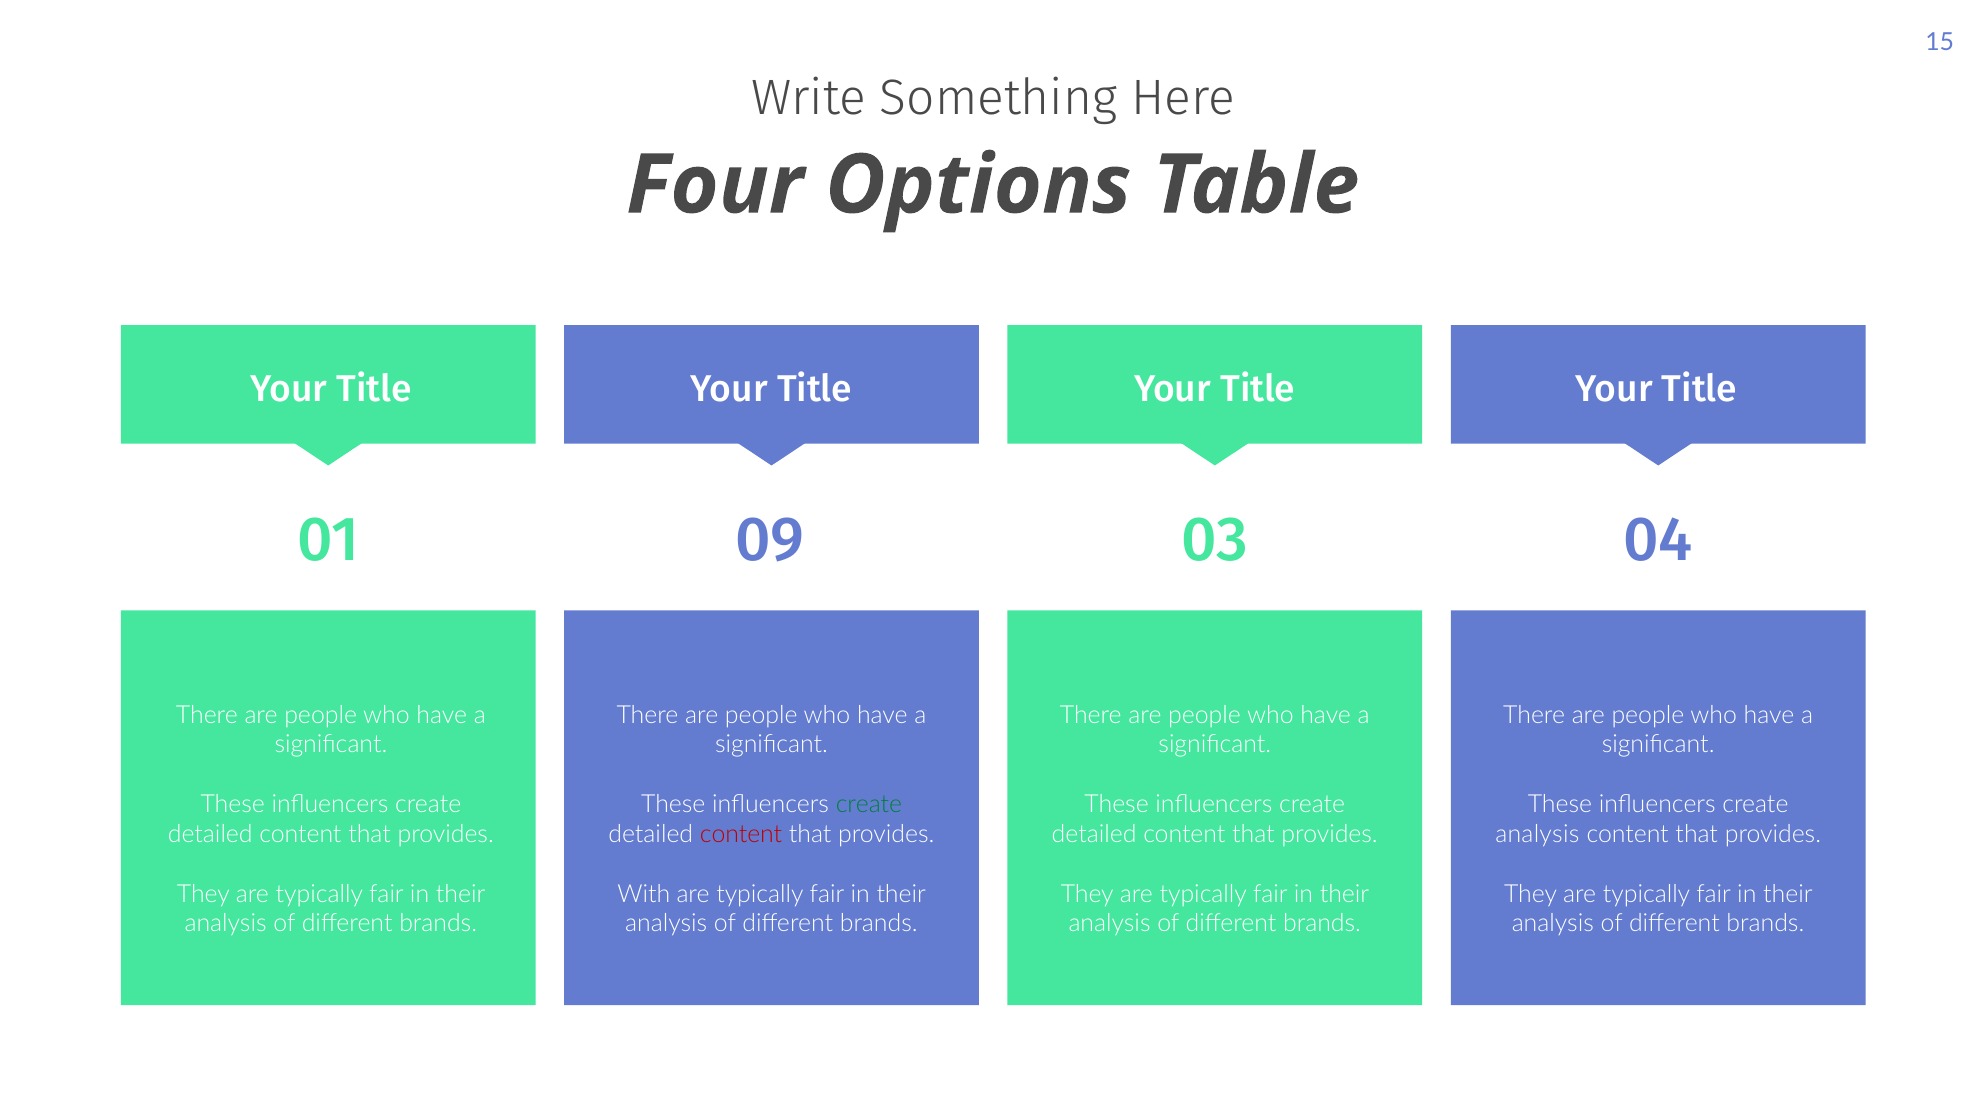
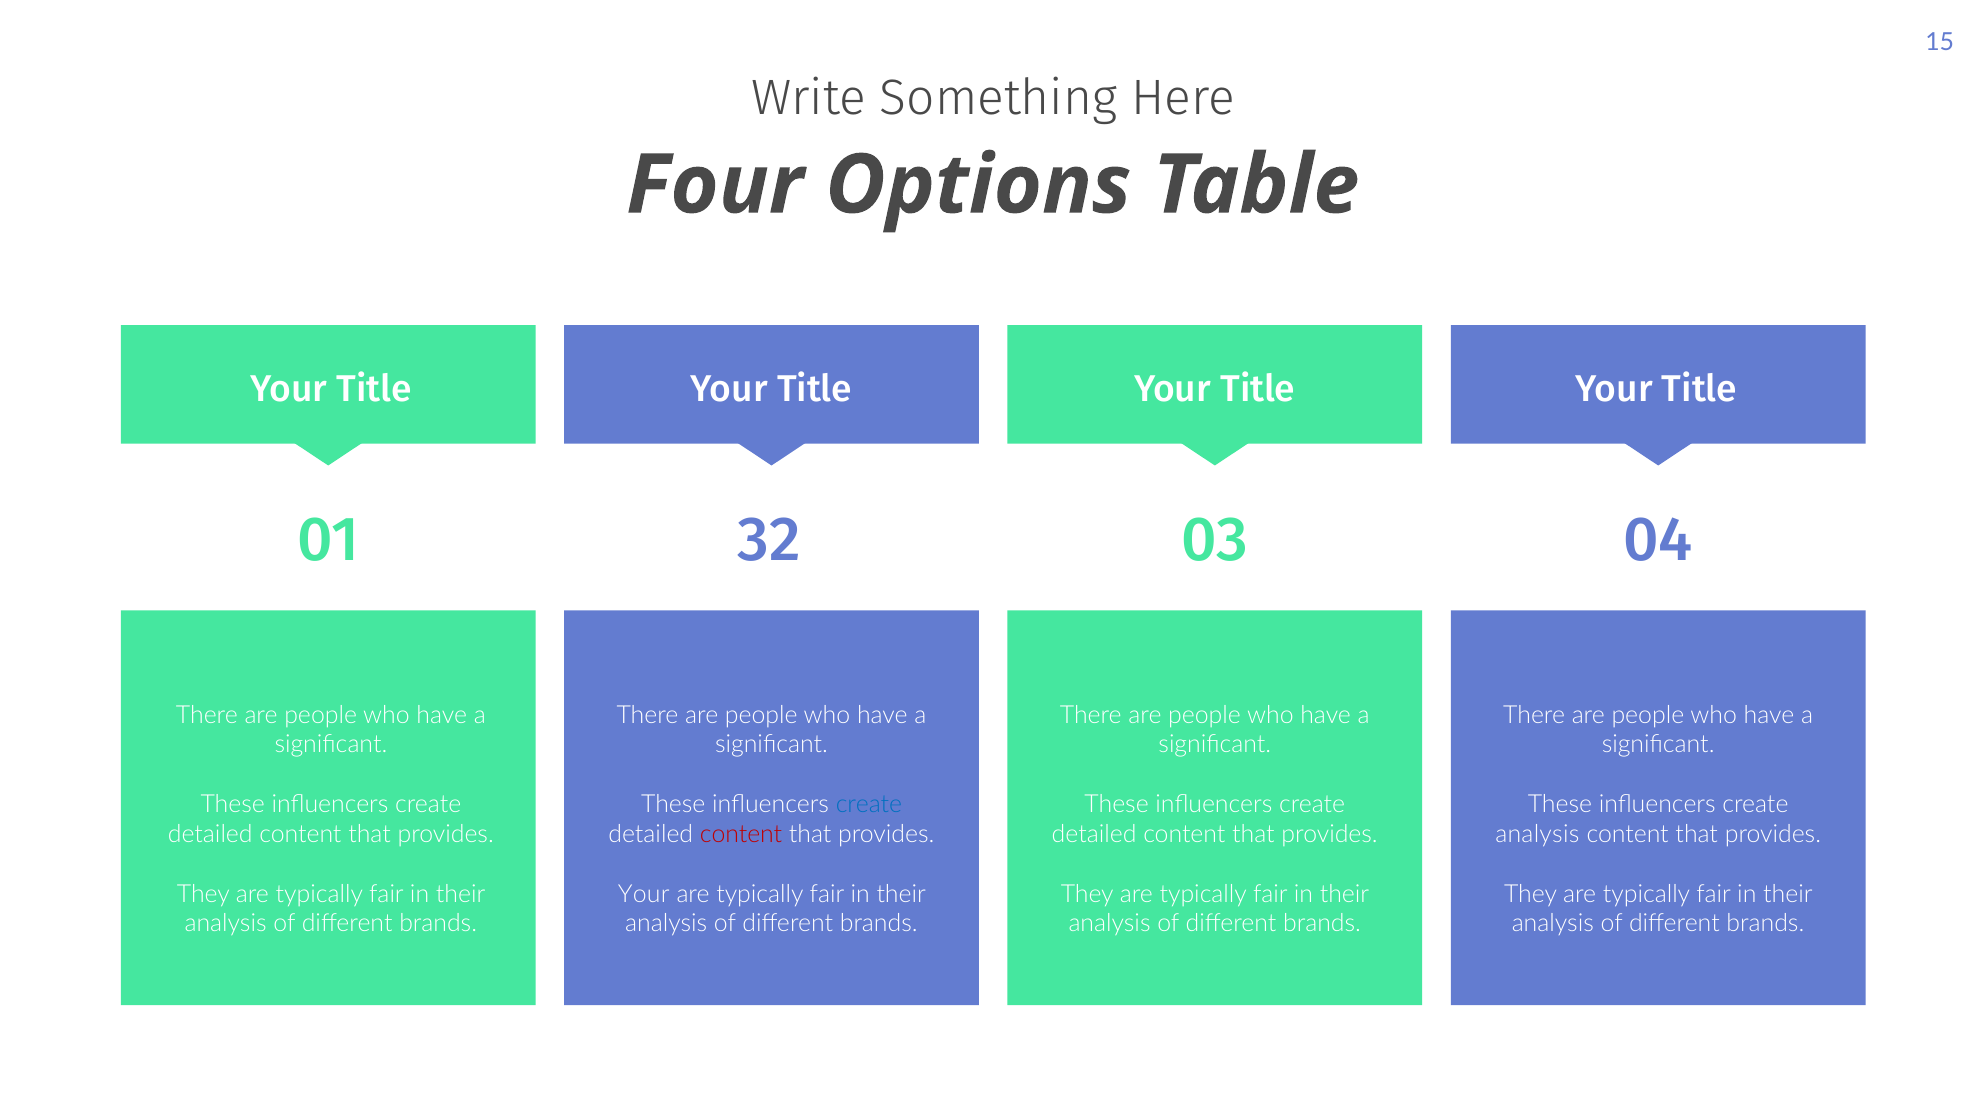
09: 09 -> 32
create at (869, 804) colour: green -> blue
With at (644, 894): With -> Your
